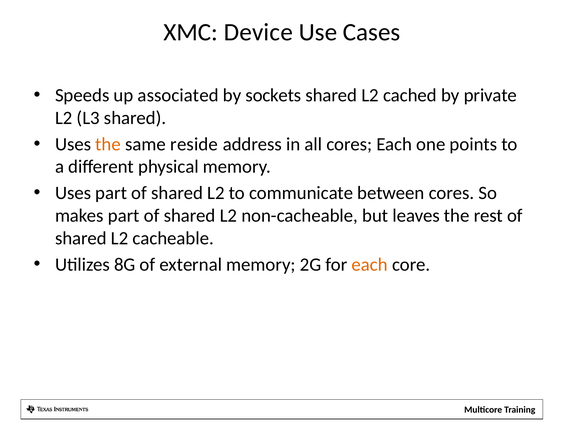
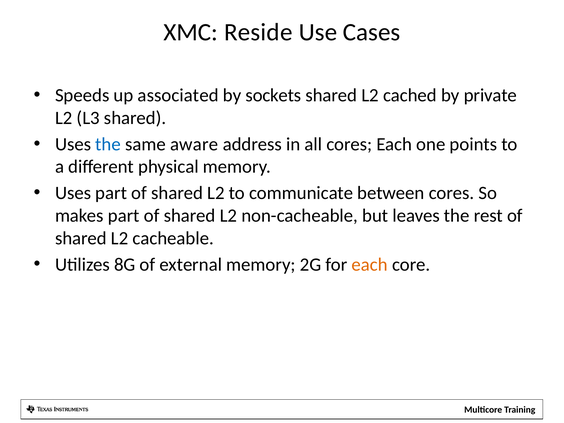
Device: Device -> Reside
the at (108, 144) colour: orange -> blue
reside: reside -> aware
